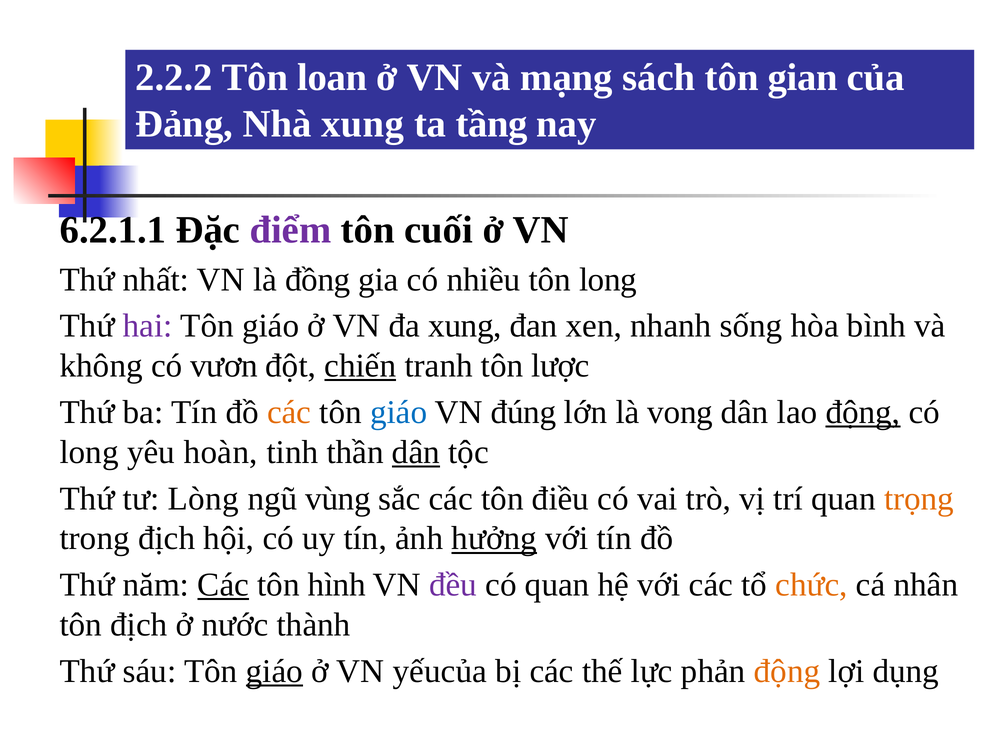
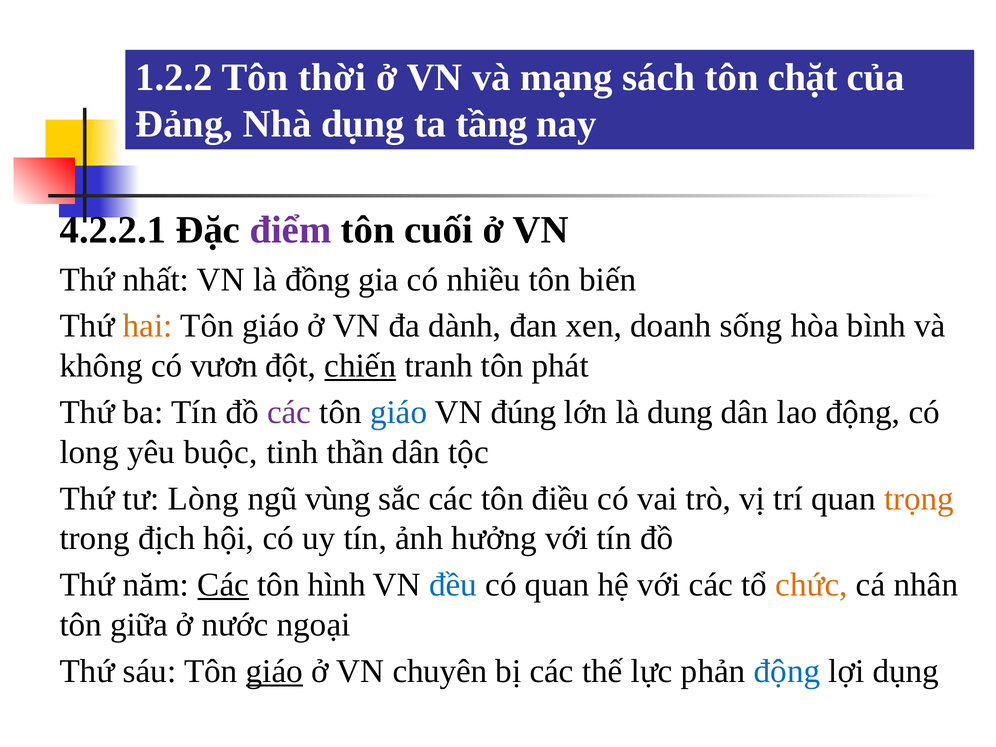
2.2.2: 2.2.2 -> 1.2.2
loan: loan -> thời
gian: gian -> chặt
Nhà xung: xung -> dụng
6.2.1.1: 6.2.1.1 -> 4.2.2.1
tôn long: long -> biến
hai colour: purple -> orange
đa xung: xung -> dành
nhanh: nhanh -> doanh
lược: lược -> phát
các at (289, 412) colour: orange -> purple
vong: vong -> dung
động at (863, 412) underline: present -> none
hoàn: hoàn -> buộc
dân at (416, 452) underline: present -> none
hưởng underline: present -> none
đều colour: purple -> blue
tôn địch: địch -> giữa
thành: thành -> ngoại
yếucủa: yếucủa -> chuyên
động at (787, 671) colour: orange -> blue
